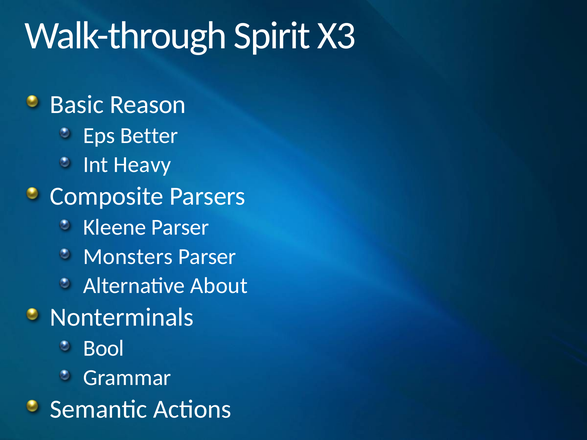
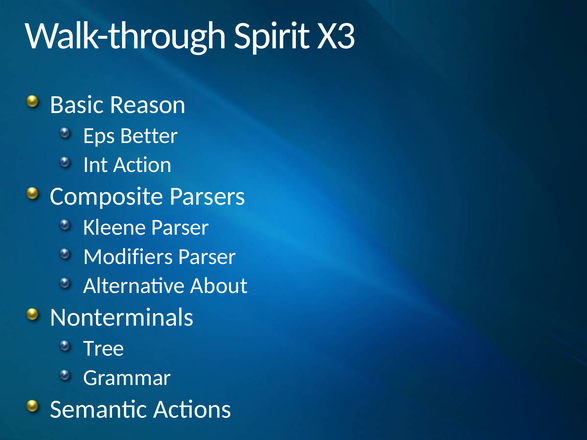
Heavy: Heavy -> Action
Monsters: Monsters -> Modifiers
Bool: Bool -> Tree
